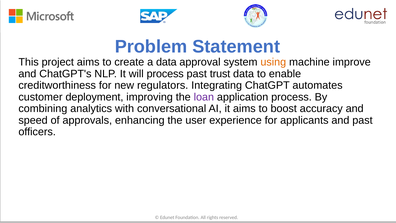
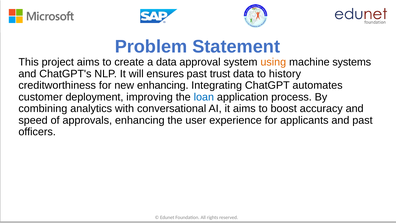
improve: improve -> systems
will process: process -> ensures
enable: enable -> history
new regulators: regulators -> enhancing
loan colour: purple -> blue
